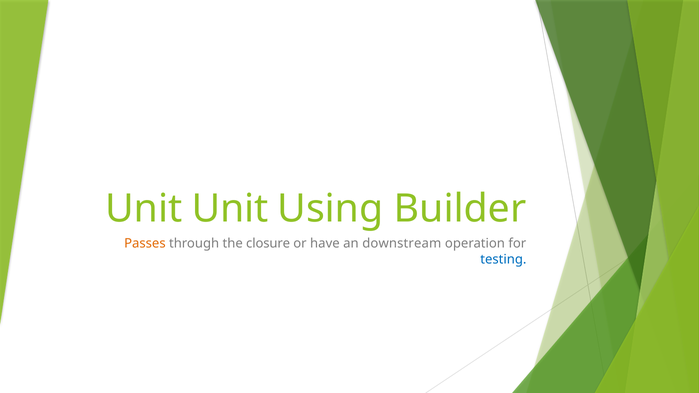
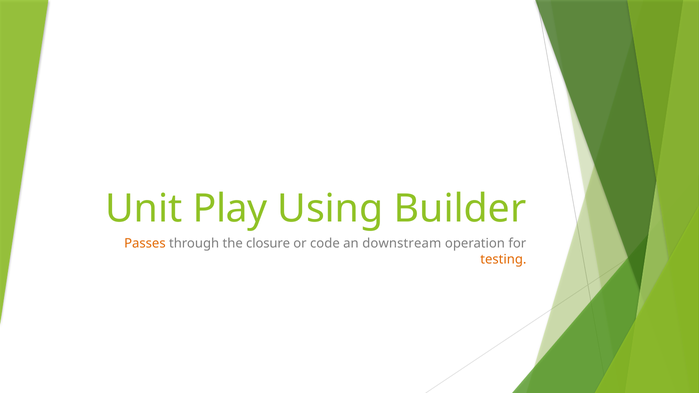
Unit Unit: Unit -> Play
have: have -> code
testing colour: blue -> orange
